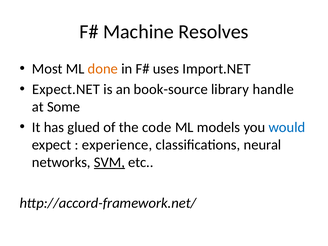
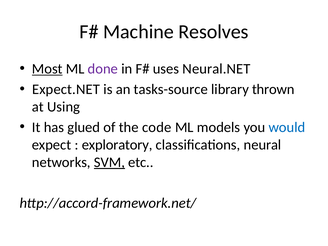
Most underline: none -> present
done colour: orange -> purple
Import.NET: Import.NET -> Neural.NET
book-source: book-source -> tasks-source
handle: handle -> thrown
Some: Some -> Using
experience: experience -> exploratory
